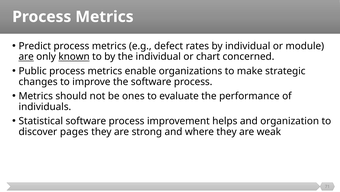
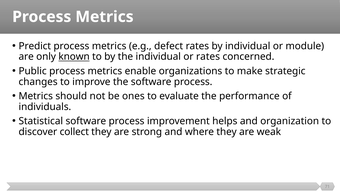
are at (26, 56) underline: present -> none
or chart: chart -> rates
pages: pages -> collect
